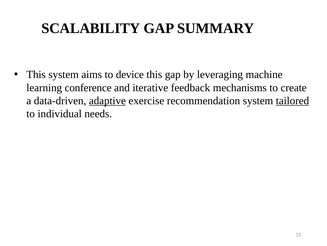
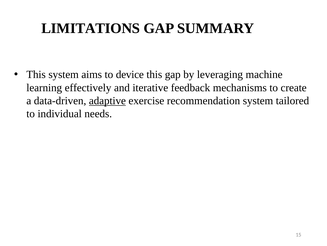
SCALABILITY: SCALABILITY -> LIMITATIONS
conference: conference -> effectively
tailored underline: present -> none
